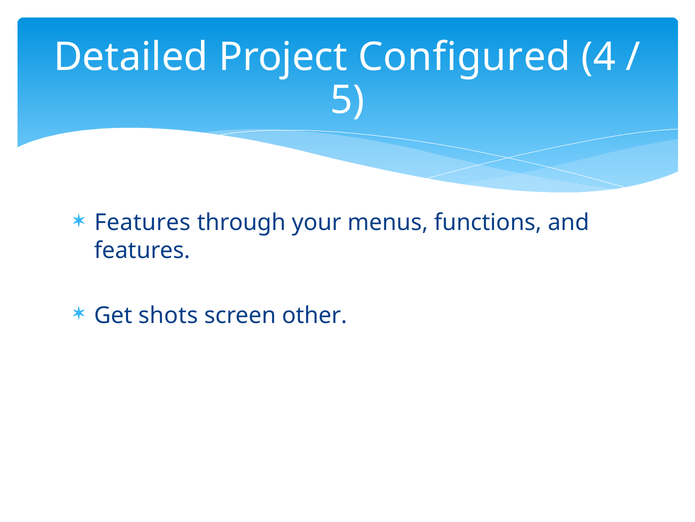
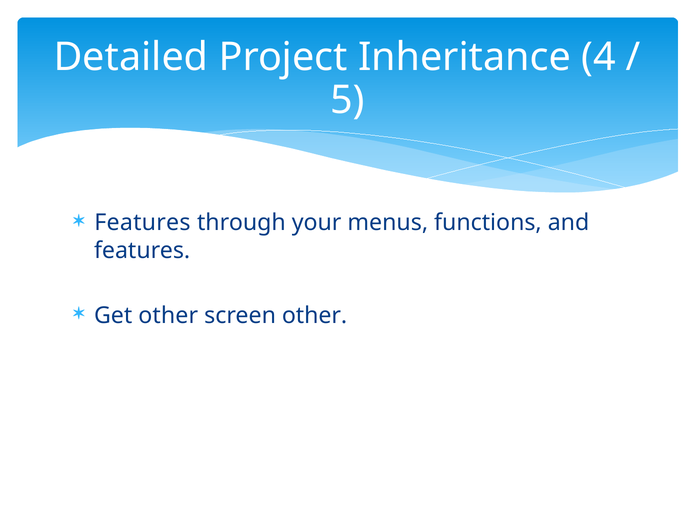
Configured: Configured -> Inheritance
Get shots: shots -> other
